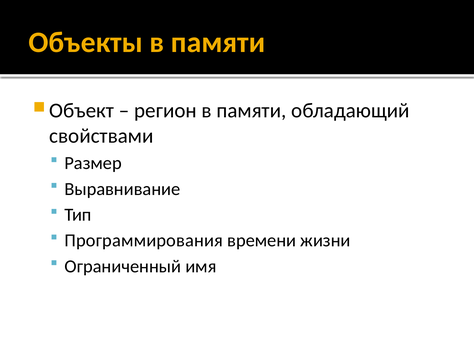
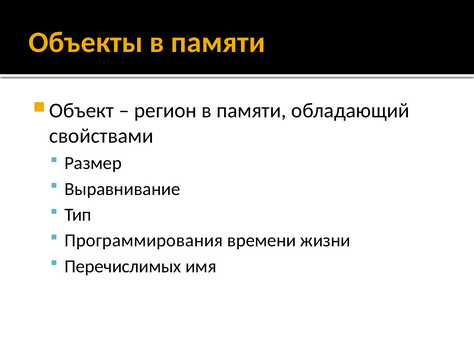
Ограниченный: Ограниченный -> Перечислимых
